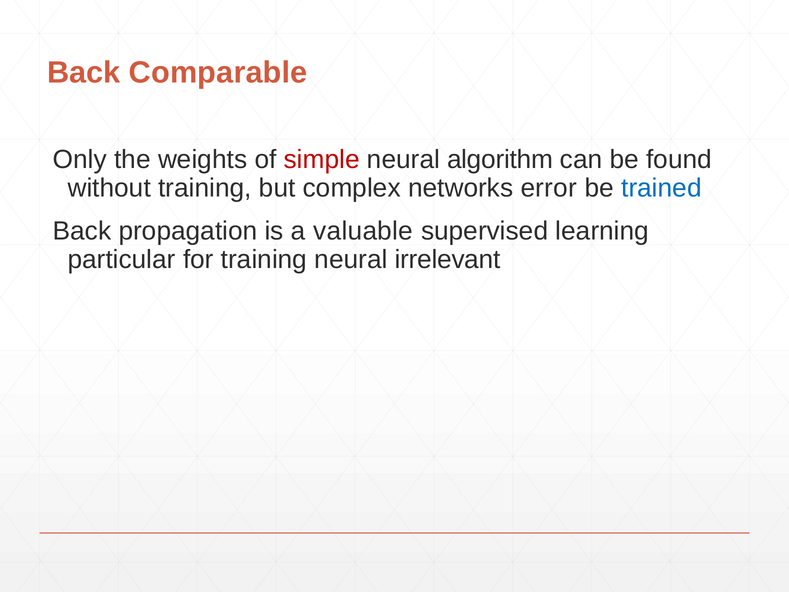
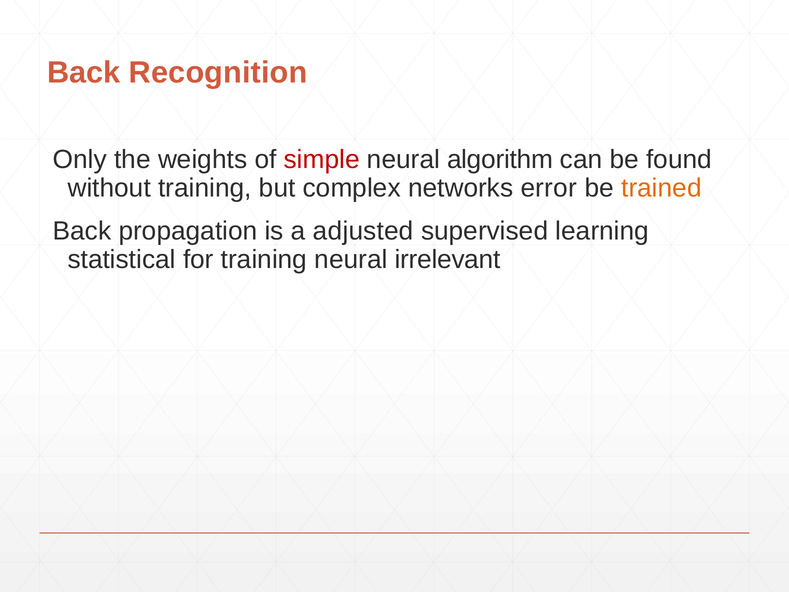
Comparable: Comparable -> Recognition
trained colour: blue -> orange
valuable: valuable -> adjusted
particular: particular -> statistical
